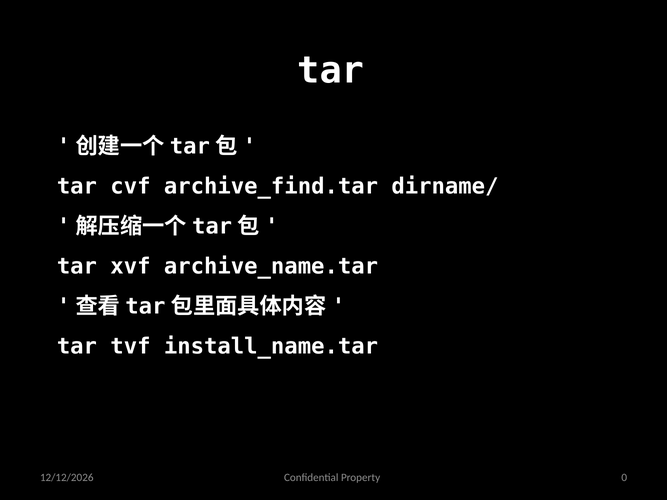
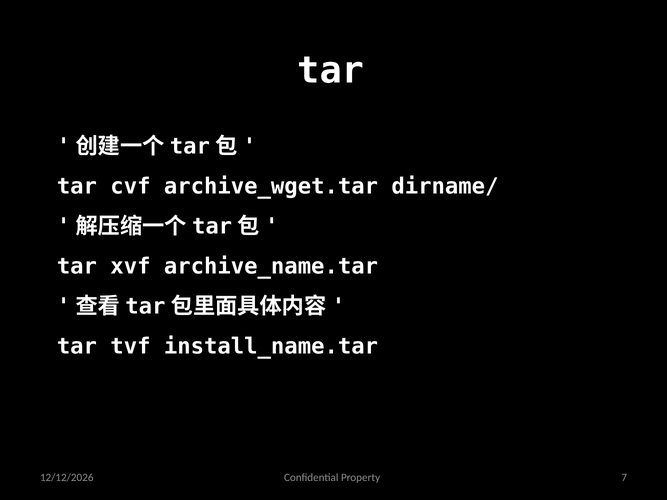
archive_find.tar: archive_find.tar -> archive_wget.tar
0: 0 -> 7
